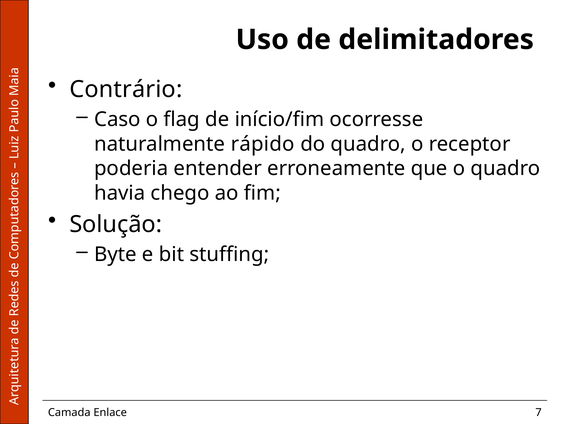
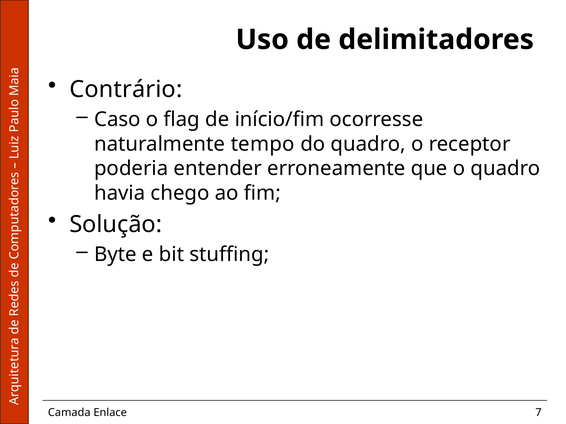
rápido: rápido -> tempo
